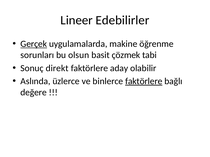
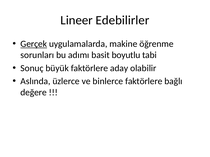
olsun: olsun -> adımı
çözmek: çözmek -> boyutlu
direkt: direkt -> büyük
faktörlere at (144, 81) underline: present -> none
